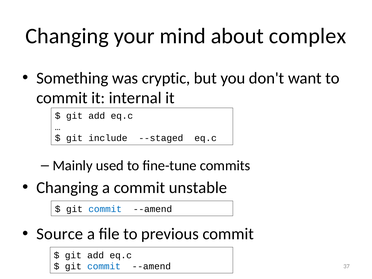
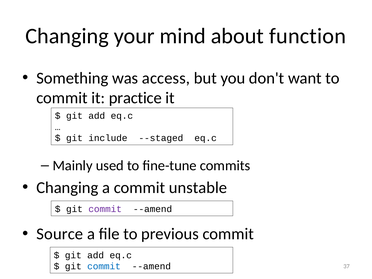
complex: complex -> function
cryptic: cryptic -> access
internal: internal -> practice
commit at (105, 209) colour: blue -> purple
